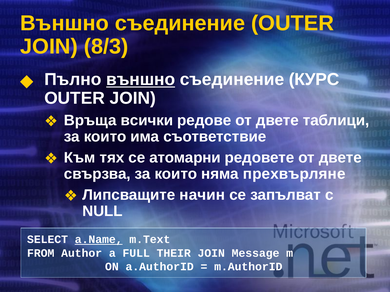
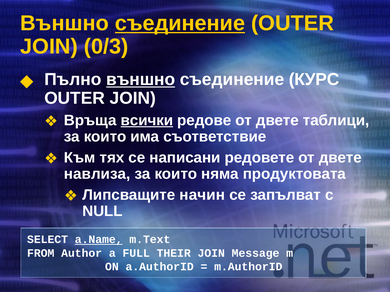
съединение at (180, 23) underline: none -> present
8/3: 8/3 -> 0/3
всички underline: none -> present
атомарни: атомарни -> написани
свързва: свързва -> навлиза
прехвърляне: прехвърляне -> продуктовата
